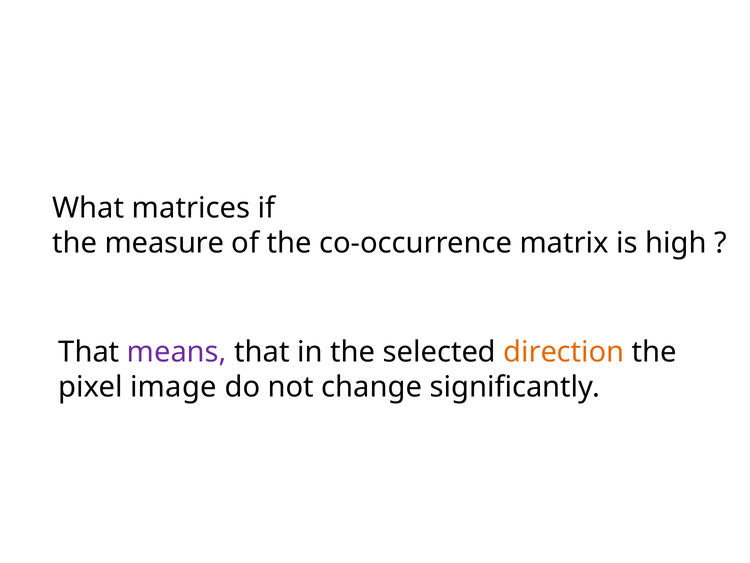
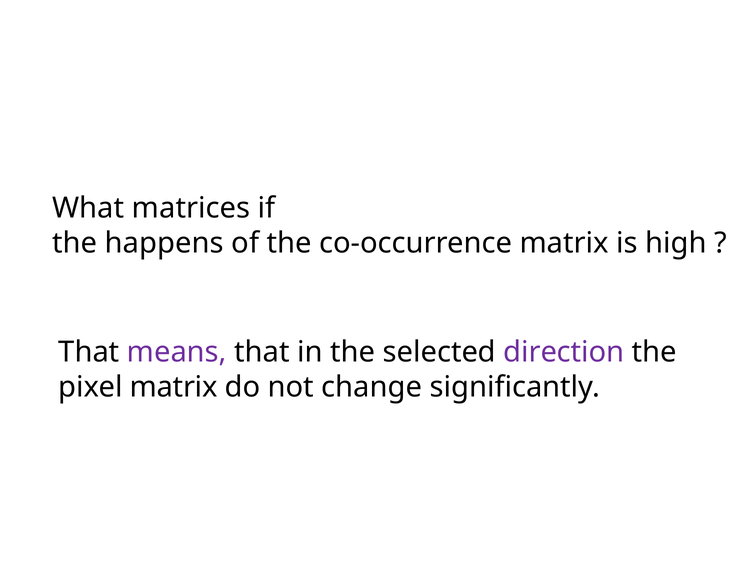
measure: measure -> happens
direction colour: orange -> purple
pixel image: image -> matrix
